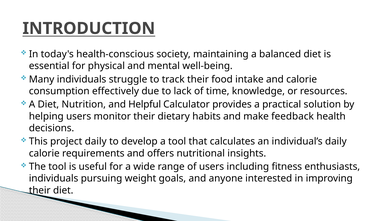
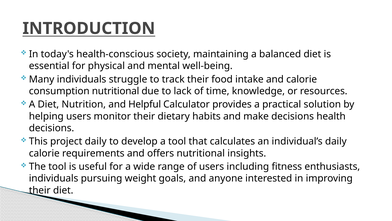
consumption effectively: effectively -> nutritional
make feedback: feedback -> decisions
